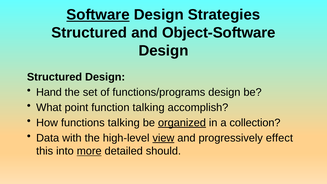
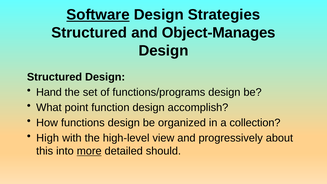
Object-Software: Object-Software -> Object-Manages
function talking: talking -> design
functions talking: talking -> design
organized underline: present -> none
Data: Data -> High
view underline: present -> none
effect: effect -> about
